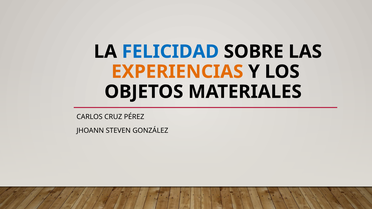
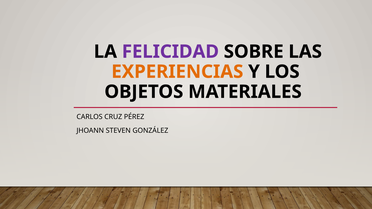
FELICIDAD colour: blue -> purple
